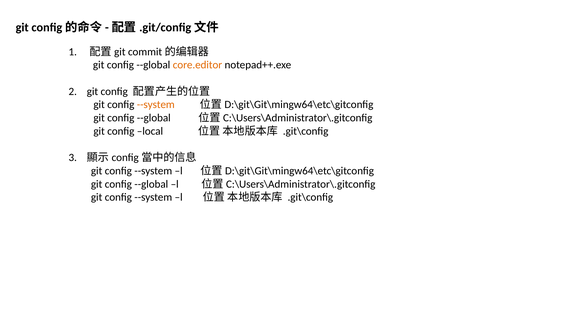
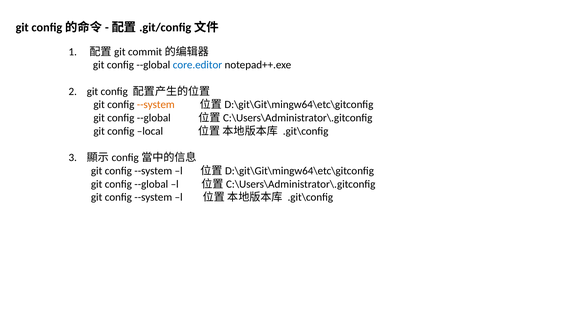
core.editor colour: orange -> blue
